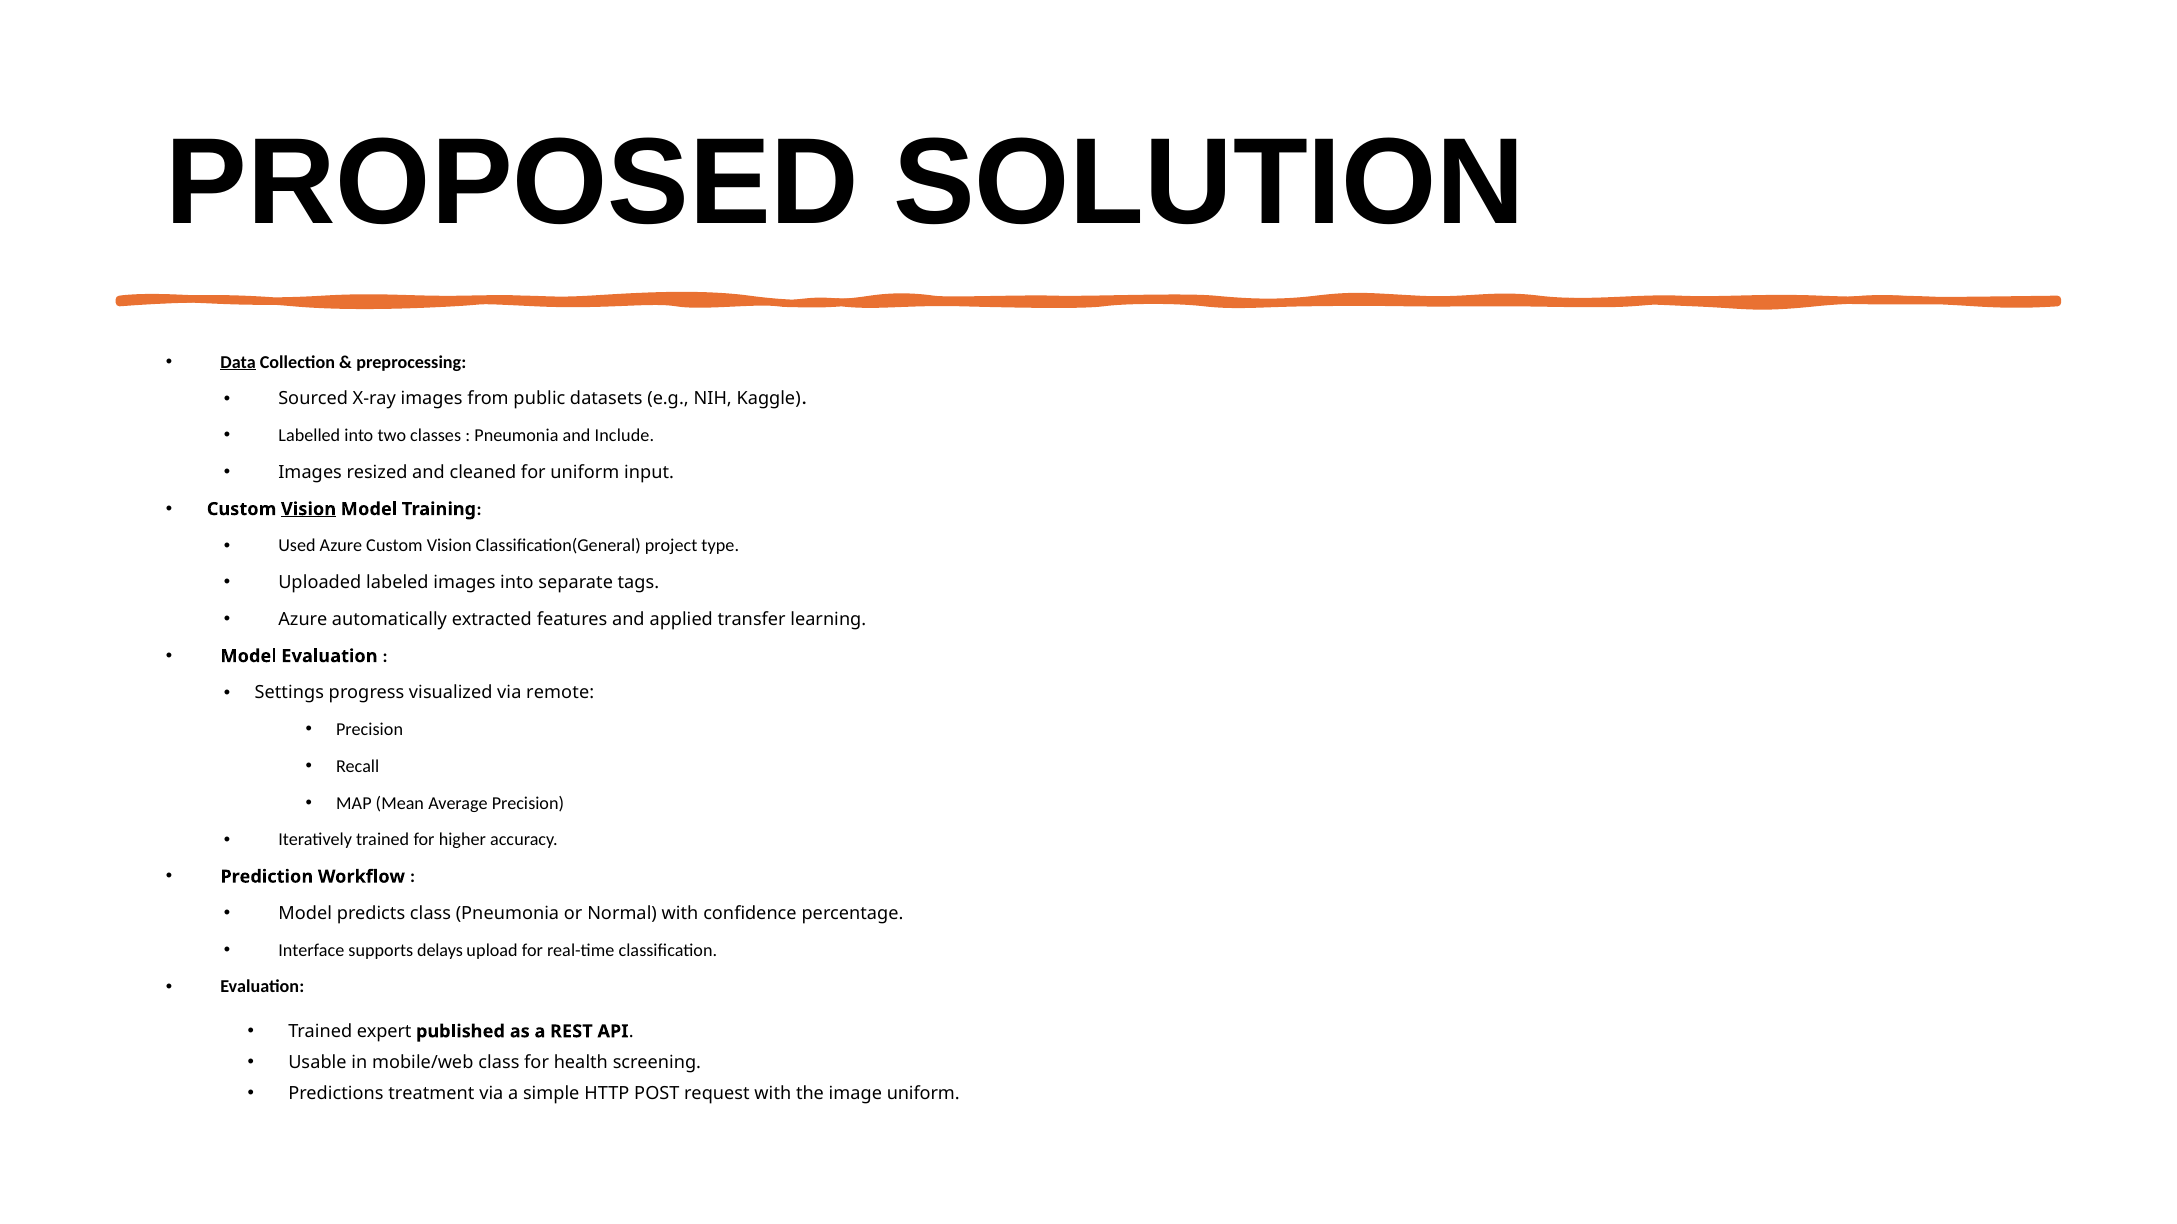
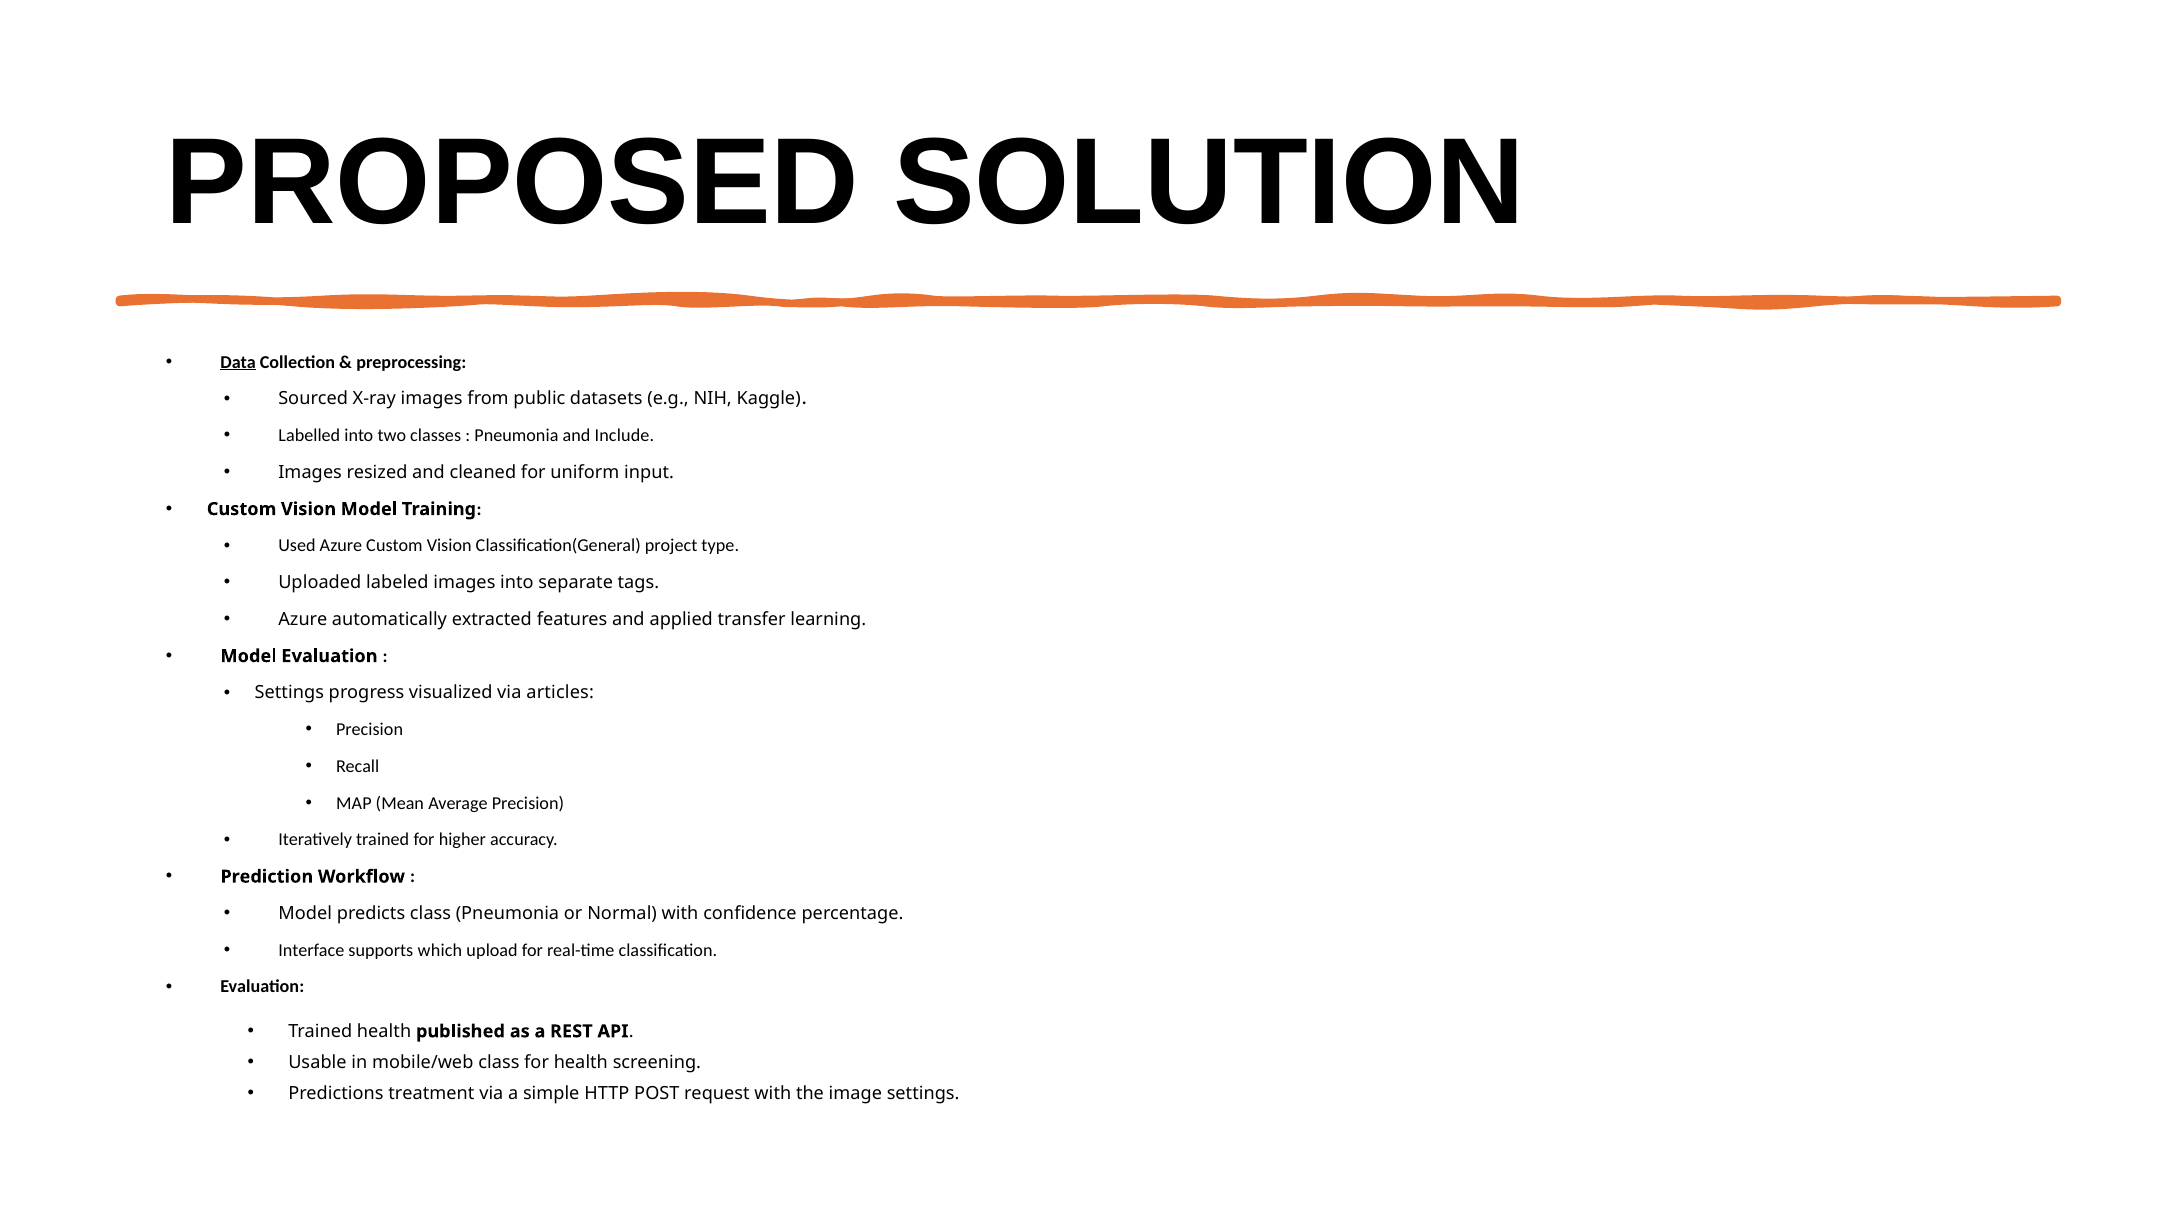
Vision at (309, 509) underline: present -> none
remote: remote -> articles
delays: delays -> which
Trained expert: expert -> health
image uniform: uniform -> settings
